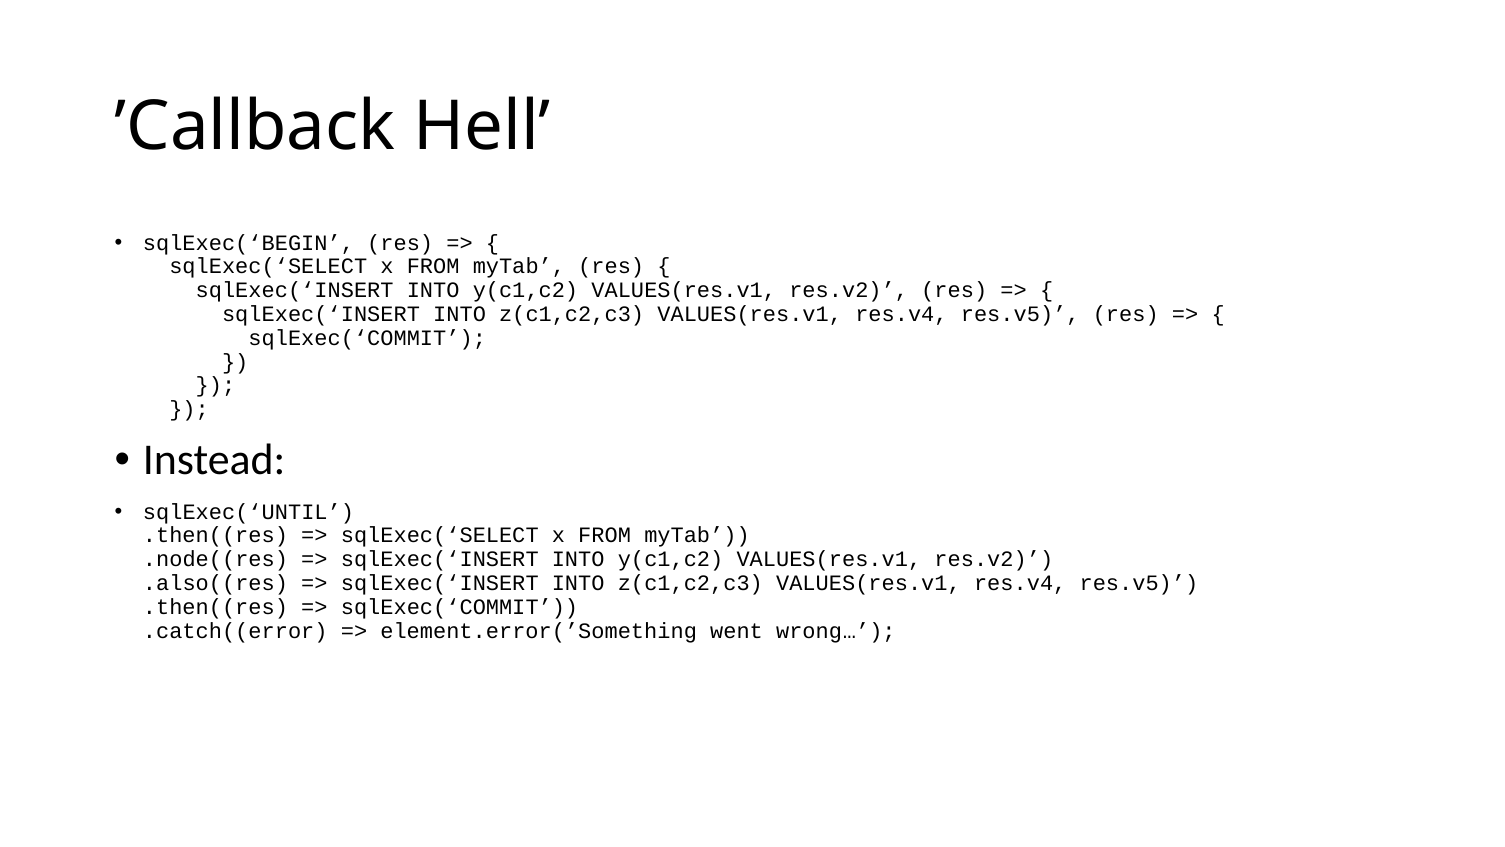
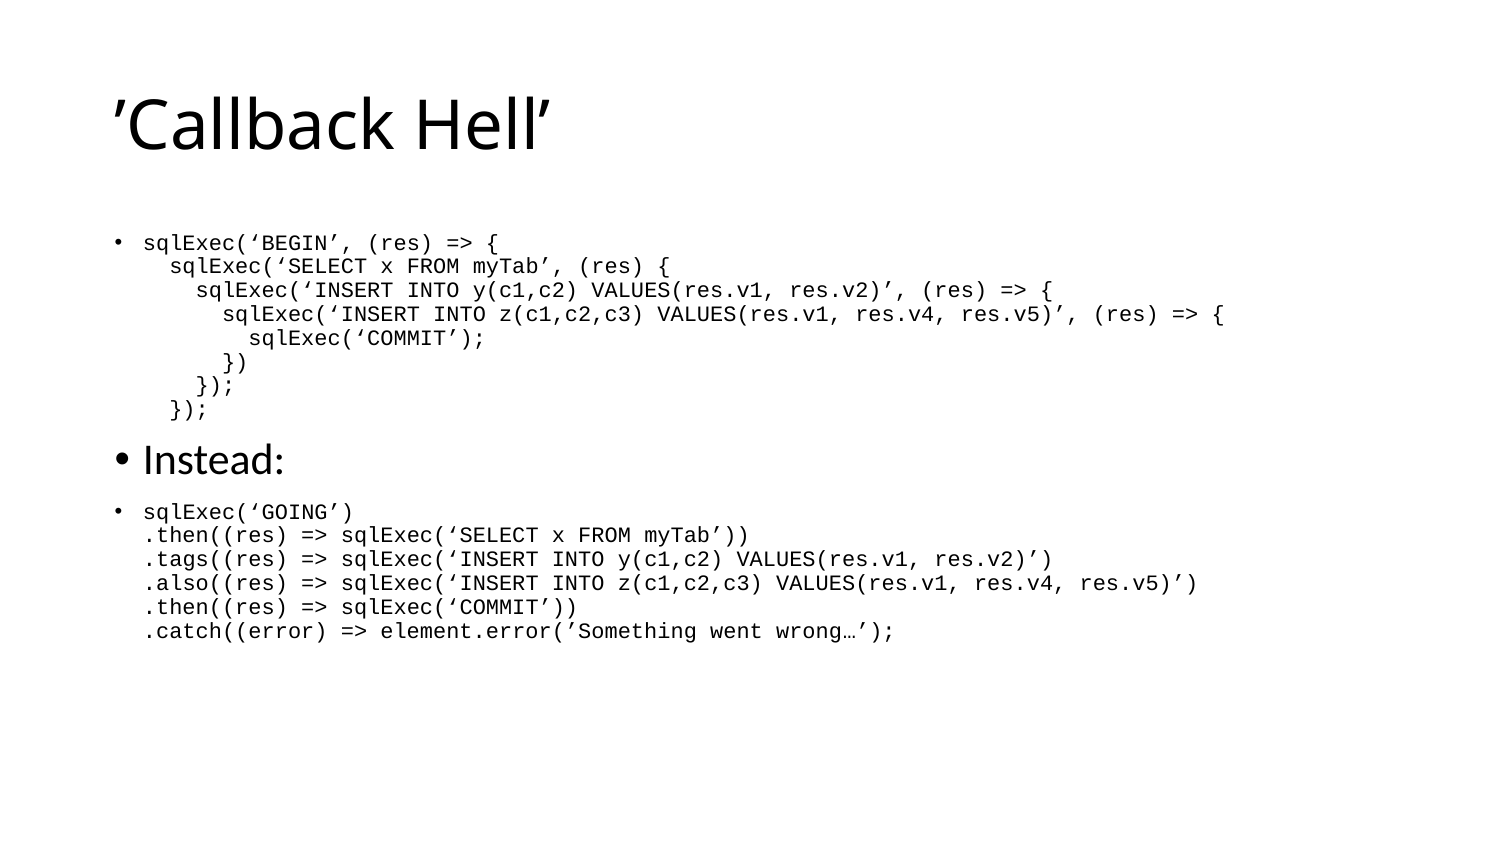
sqlExec(‘UNTIL: sqlExec(‘UNTIL -> sqlExec(‘GOING
.node((res: .node((res -> .tags((res
